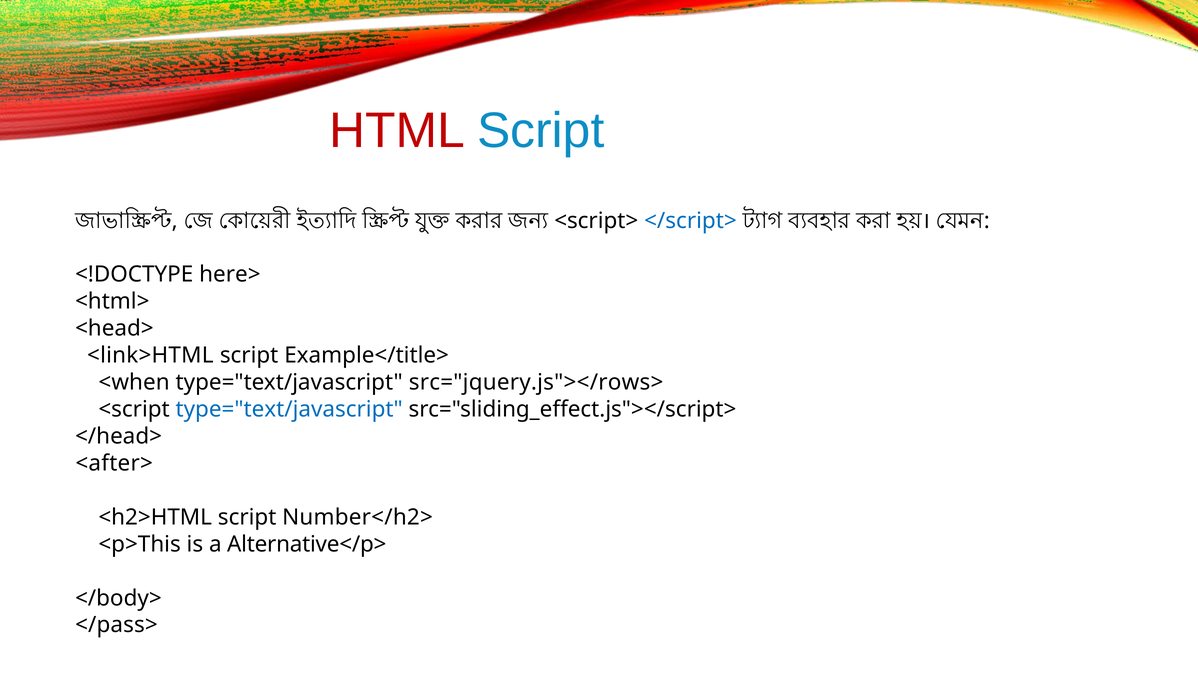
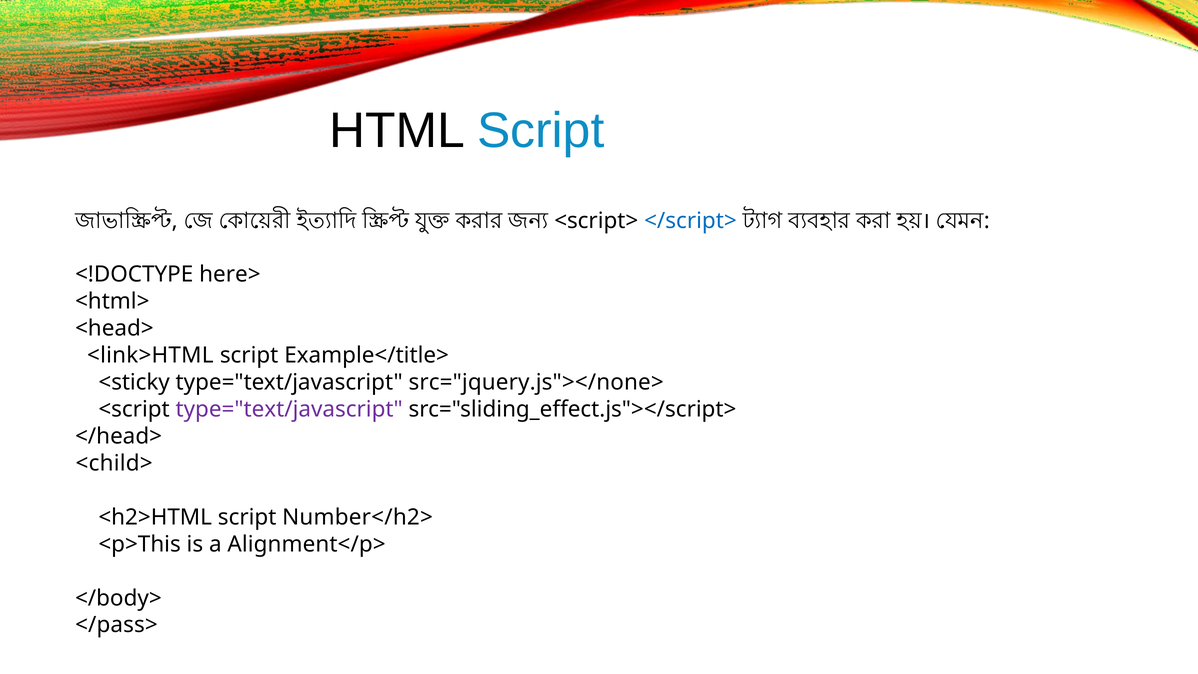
HTML colour: red -> black
<when: <when -> <sticky
src="jquery.js"></rows>: src="jquery.js"></rows> -> src="jquery.js"></none>
type="text/javascript at (289, 409) colour: blue -> purple
<after>: <after> -> <child>
Alternative</p>: Alternative</p> -> Alignment</p>
